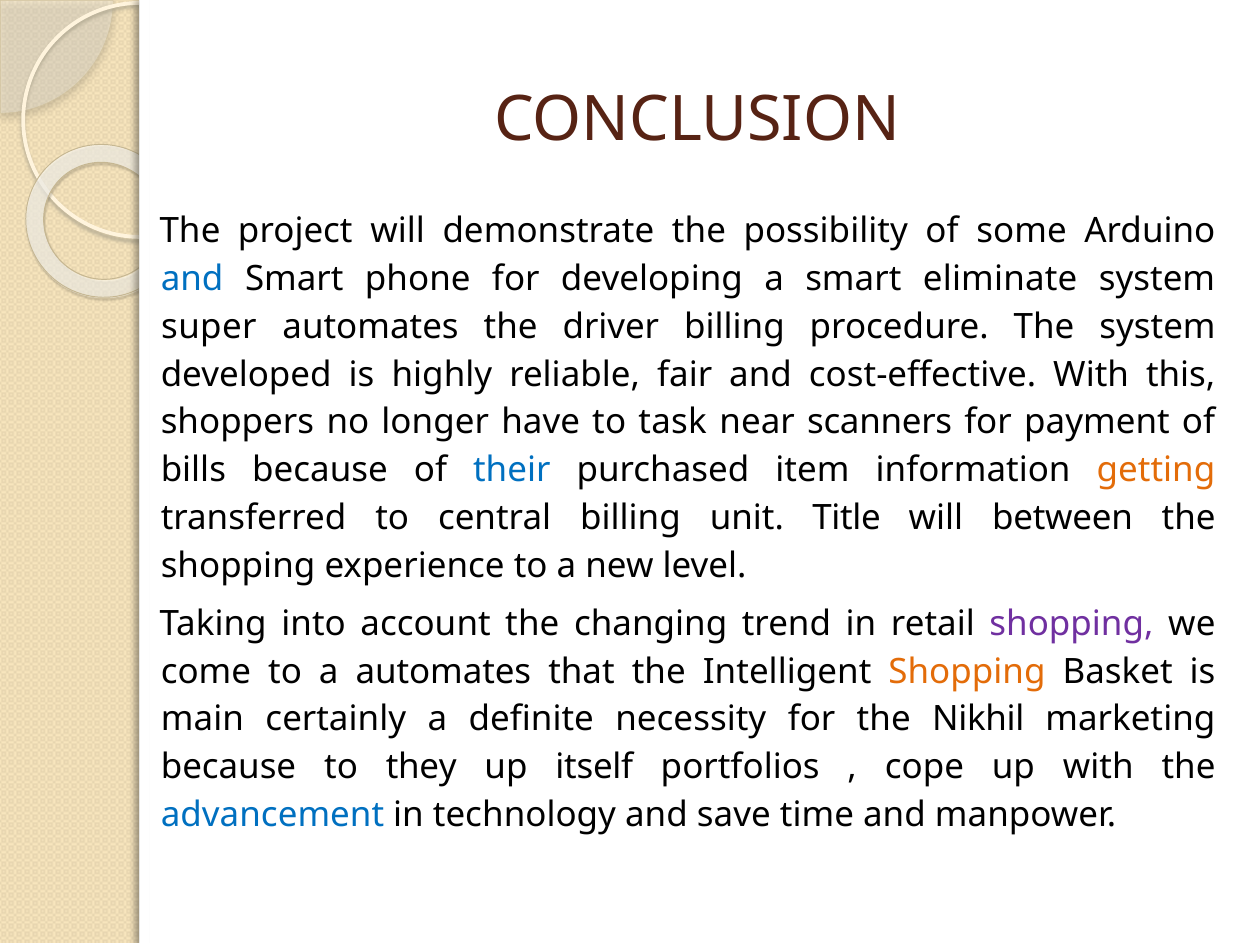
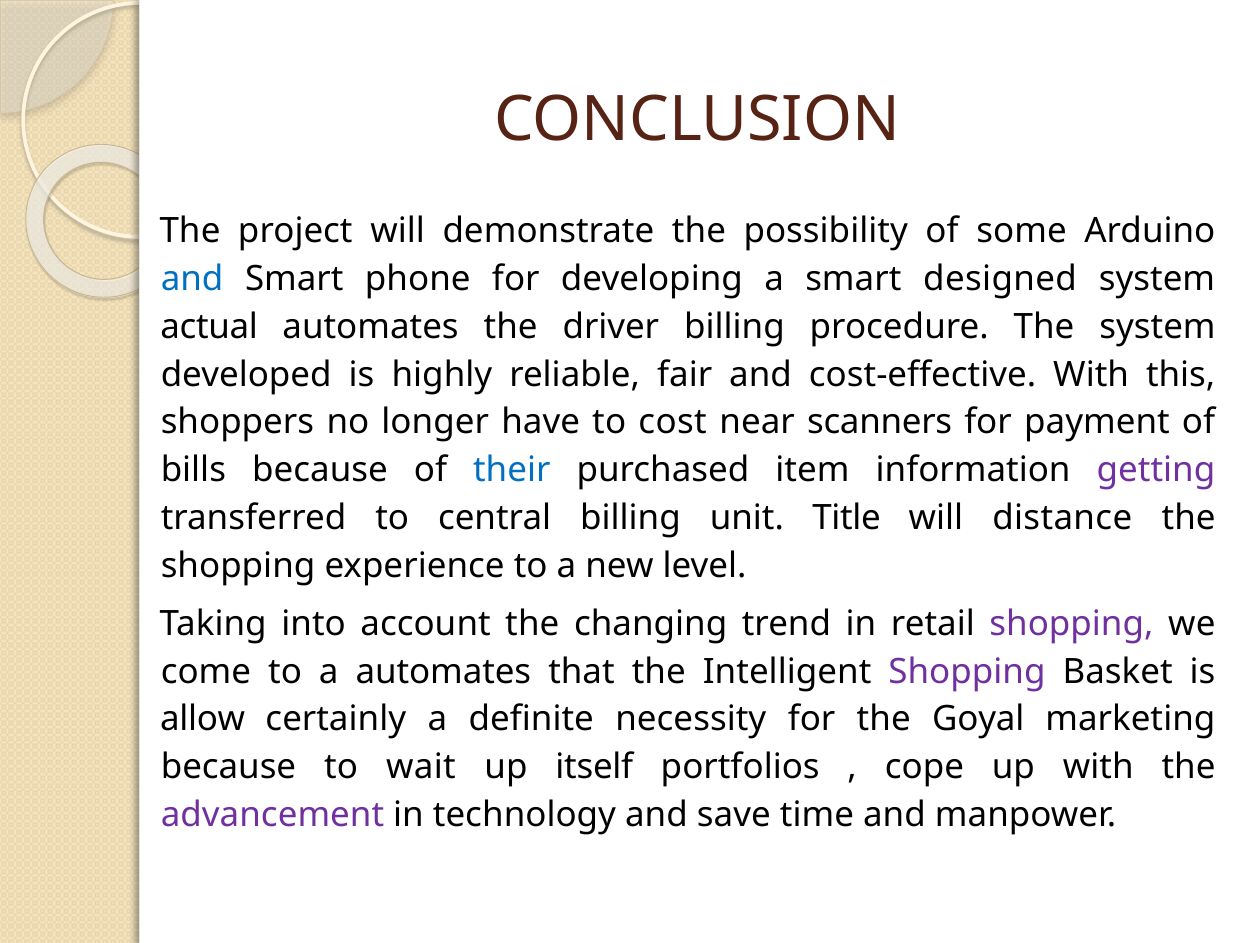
eliminate: eliminate -> designed
super: super -> actual
task: task -> cost
getting colour: orange -> purple
between: between -> distance
Shopping at (967, 672) colour: orange -> purple
main: main -> allow
Nikhil: Nikhil -> Goyal
they: they -> wait
advancement colour: blue -> purple
